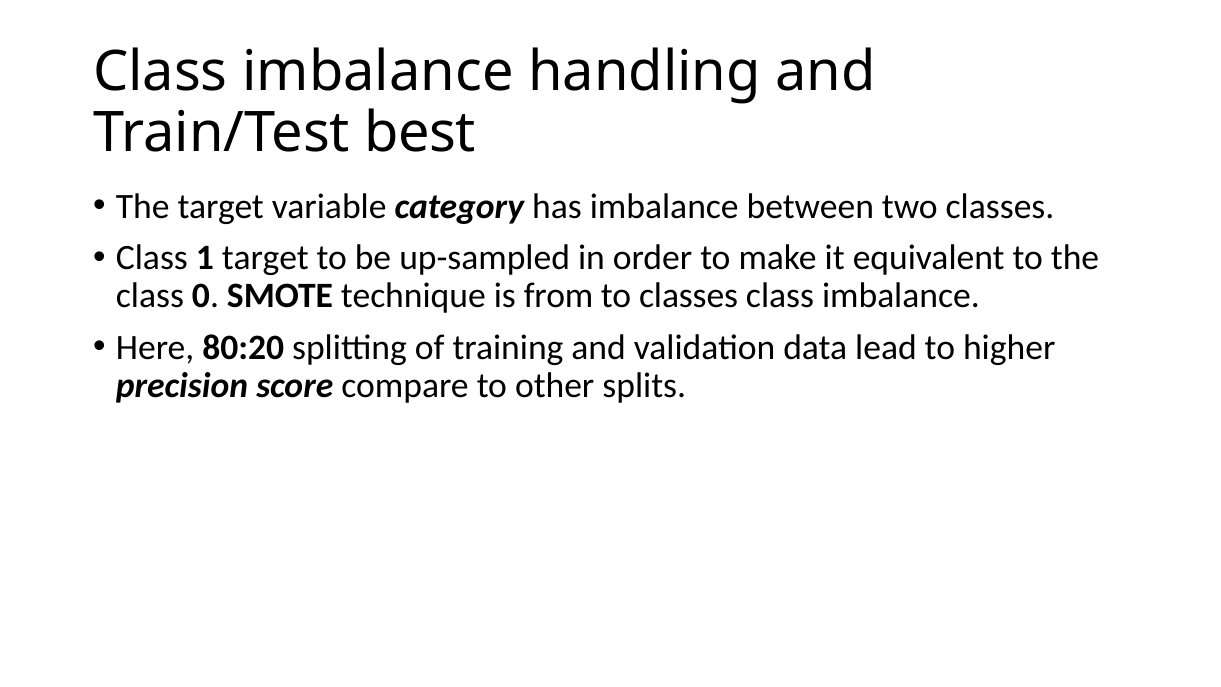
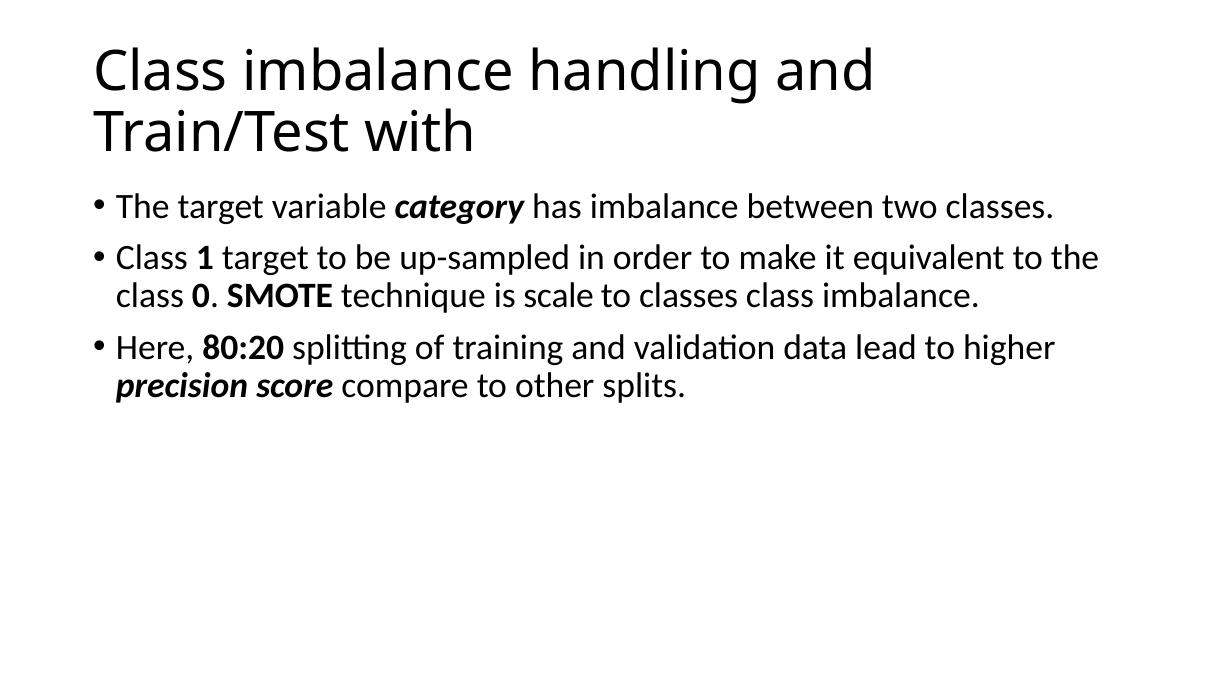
best: best -> with
from: from -> scale
